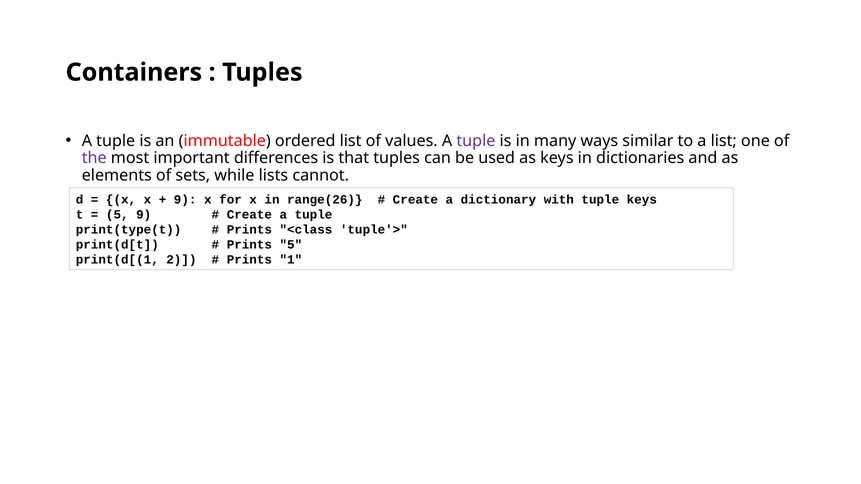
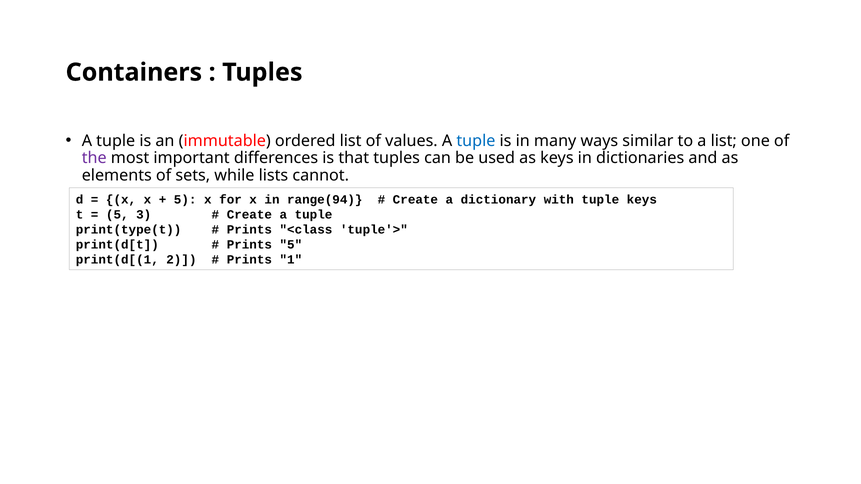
tuple at (476, 141) colour: purple -> blue
9 at (185, 200): 9 -> 5
range(26: range(26 -> range(94
5 9: 9 -> 3
